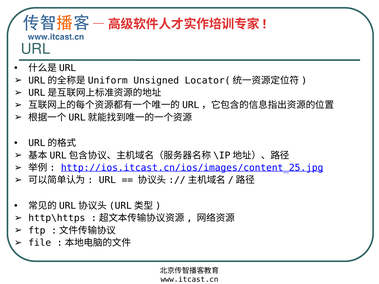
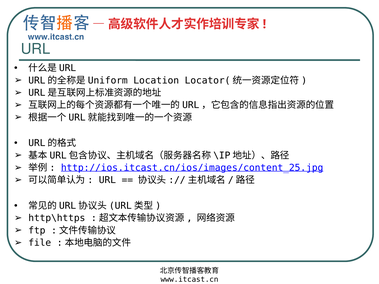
Unsigned: Unsigned -> Location
